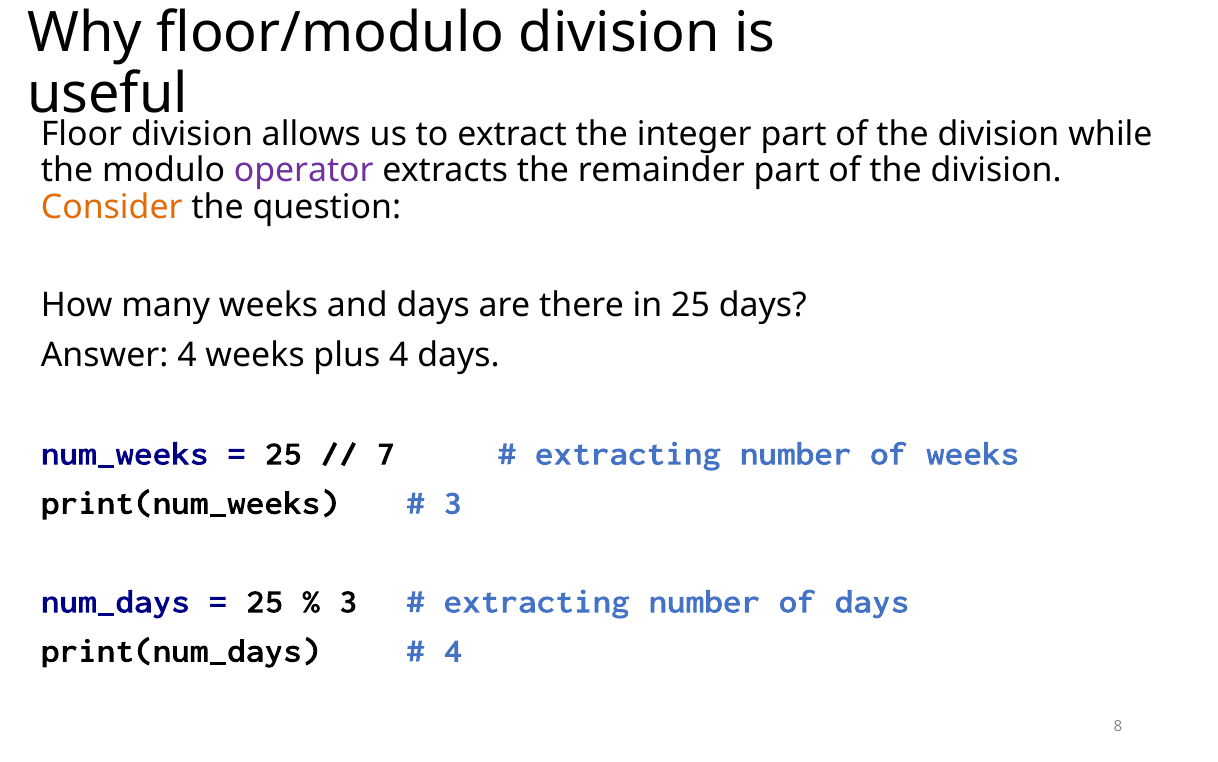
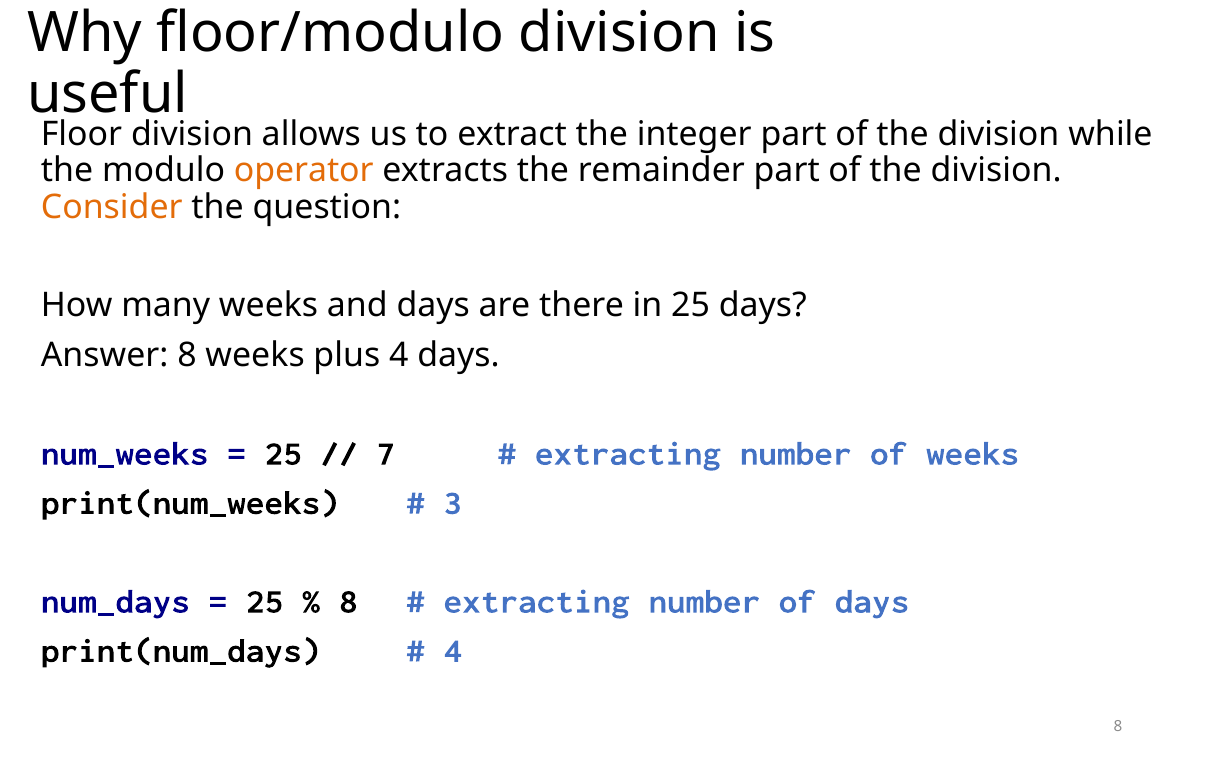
operator colour: purple -> orange
Answer 4: 4 -> 8
3 at (348, 601): 3 -> 8
